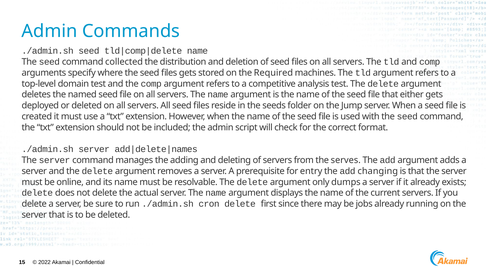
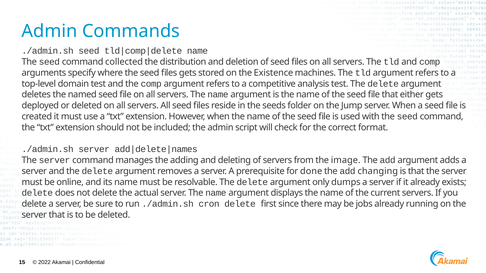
Required: Required -> Existence
serves: serves -> image
entry: entry -> done
